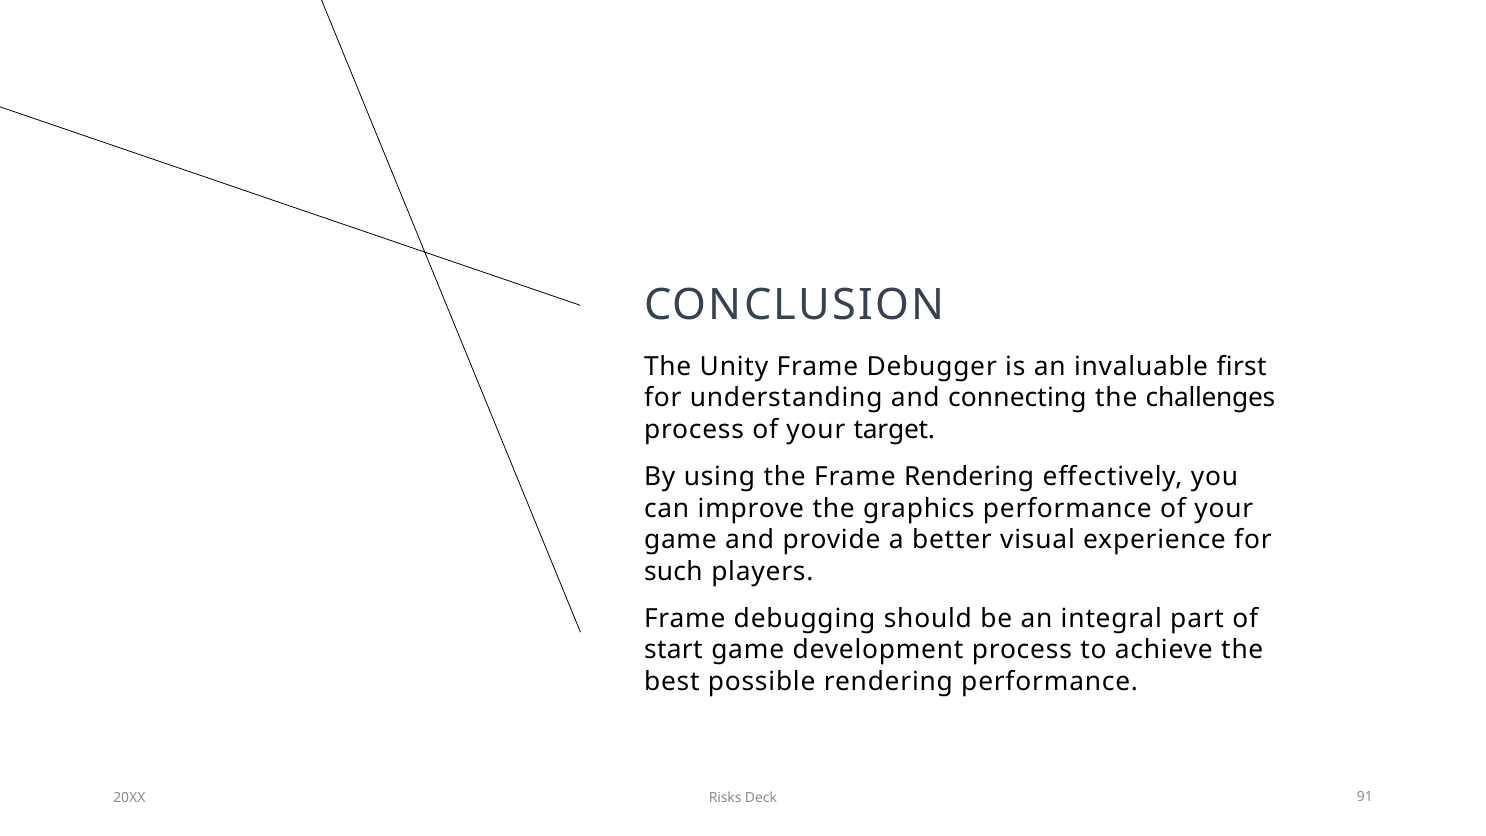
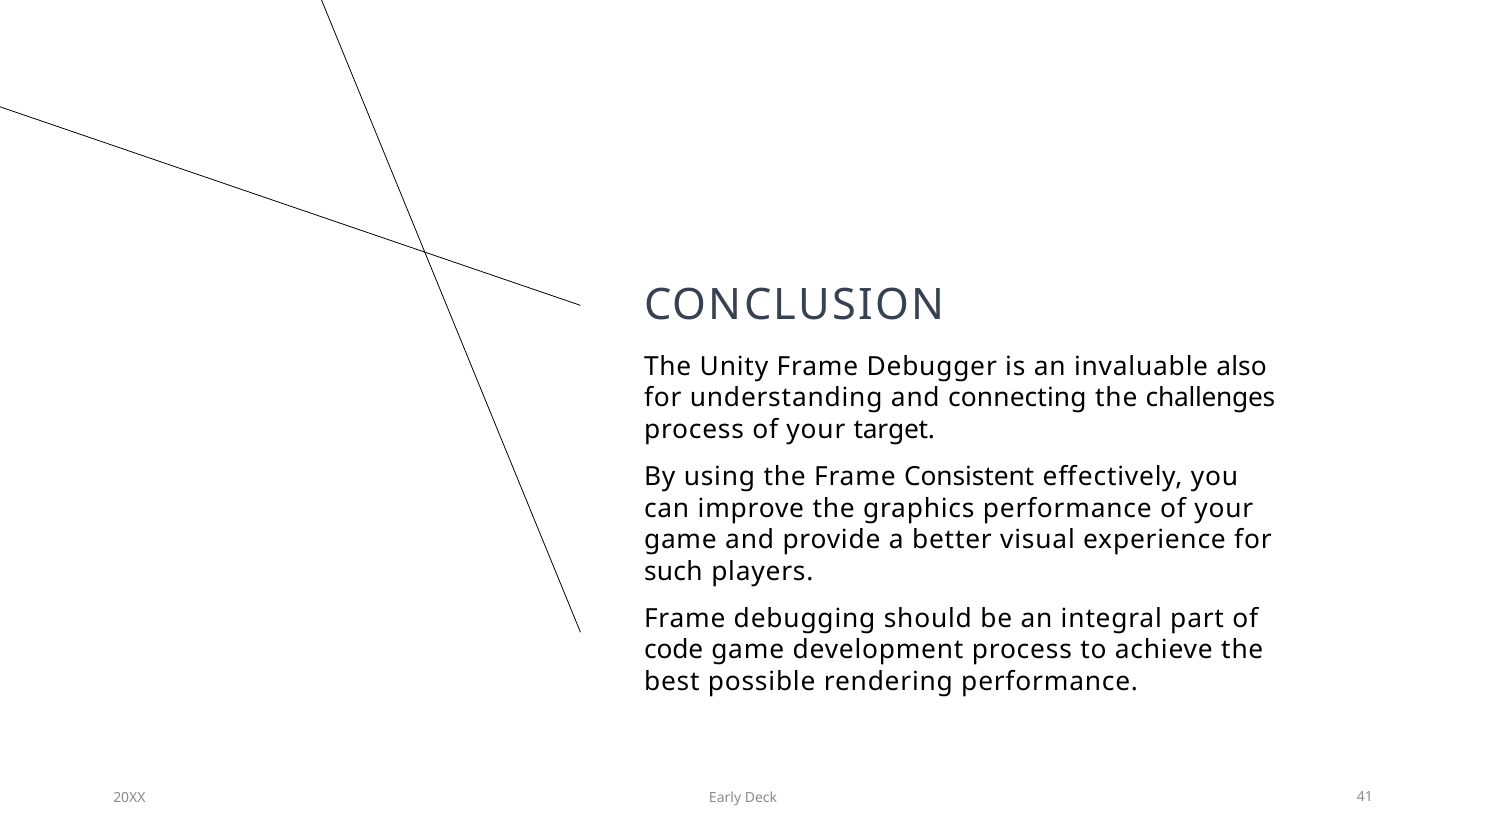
first: first -> also
Frame Rendering: Rendering -> Consistent
start: start -> code
Risks: Risks -> Early
91: 91 -> 41
